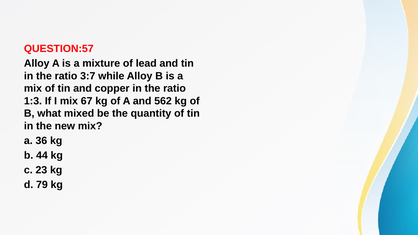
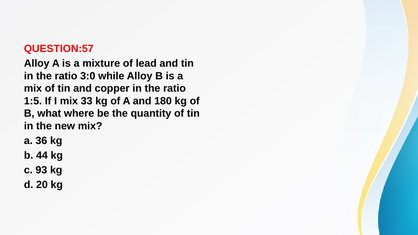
3:7: 3:7 -> 3:0
1:3: 1:3 -> 1:5
67: 67 -> 33
562: 562 -> 180
mixed: mixed -> where
23: 23 -> 93
79: 79 -> 20
